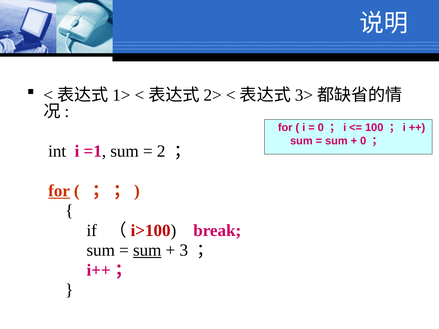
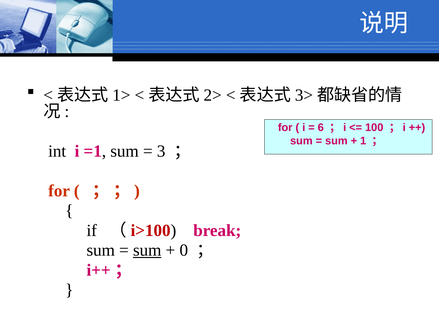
0 at (321, 128): 0 -> 6
0 at (363, 141): 0 -> 1
2: 2 -> 3
for at (59, 191) underline: present -> none
3: 3 -> 0
